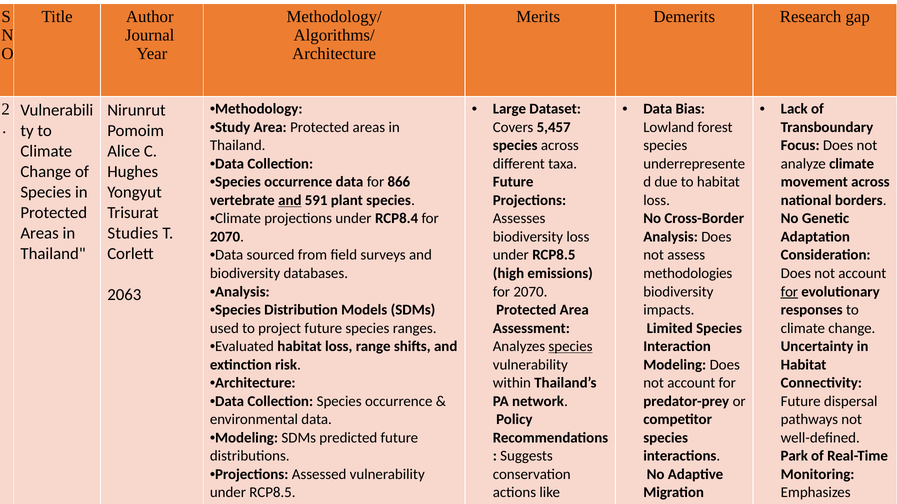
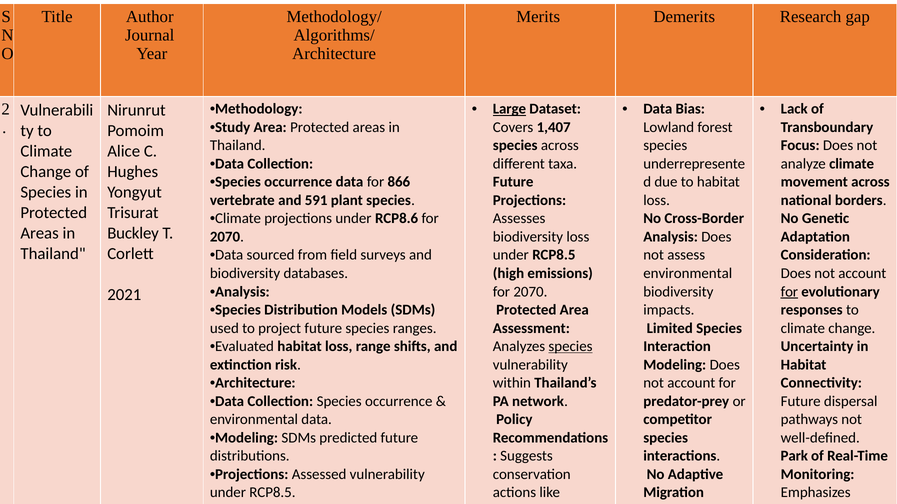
Large underline: none -> present
5,457: 5,457 -> 1,407
and at (290, 201) underline: present -> none
RCP8.4: RCP8.4 -> RCP8.6
Studies: Studies -> Buckley
methodologies at (688, 274): methodologies -> environmental
2063: 2063 -> 2021
